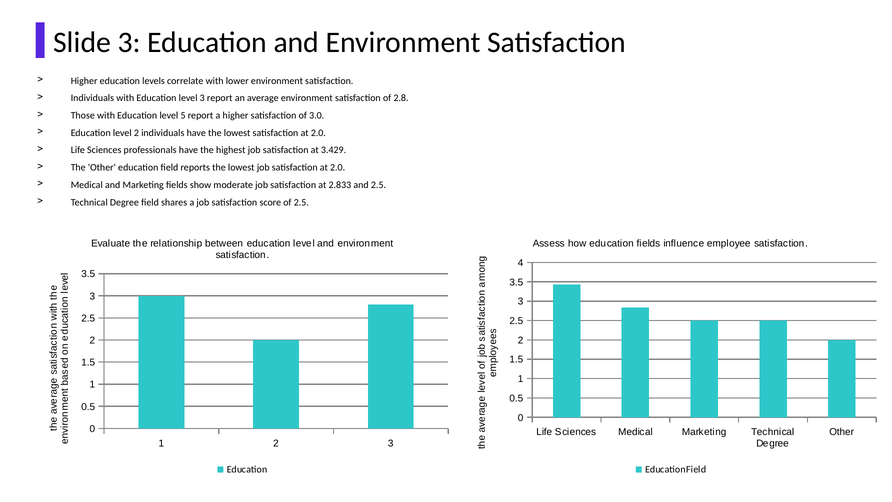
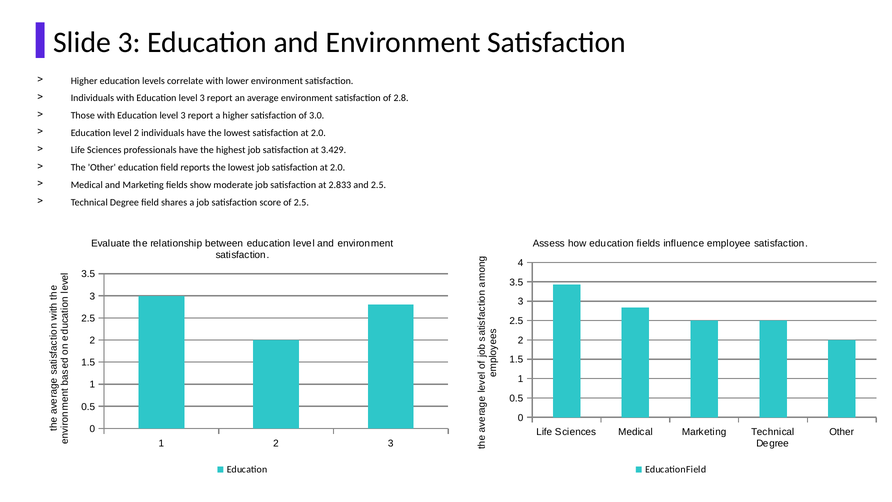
5 at (183, 115): 5 -> 3
